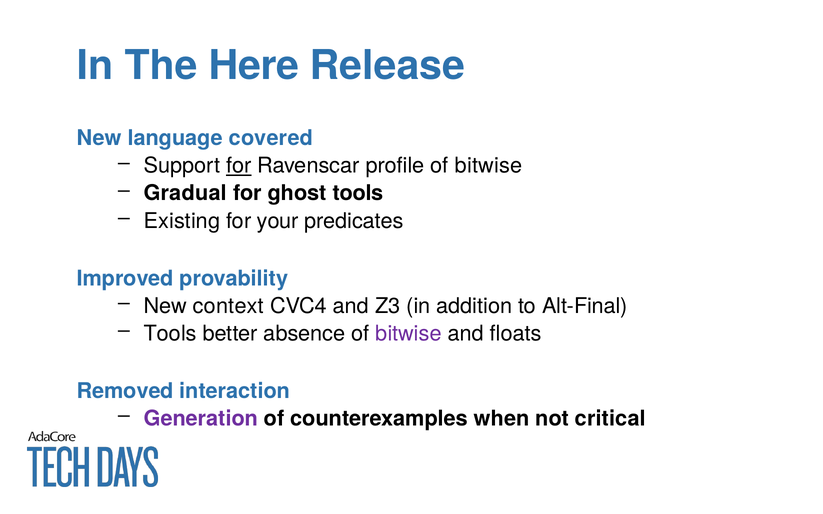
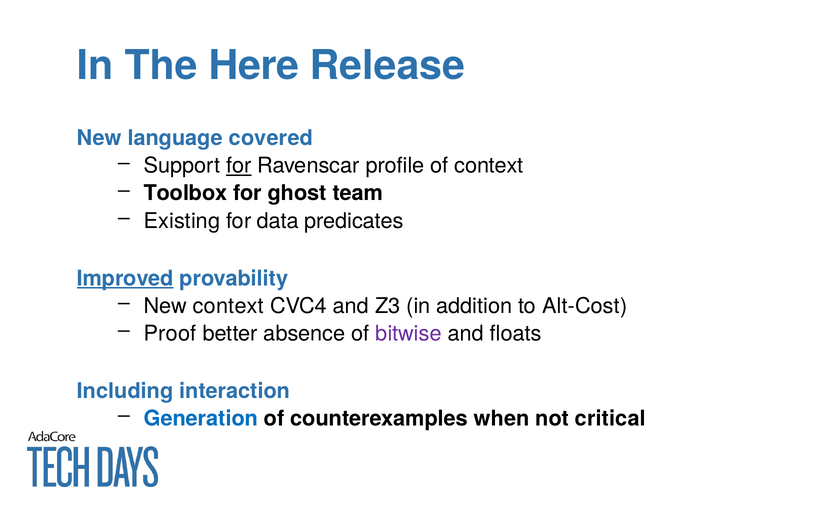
profile of bitwise: bitwise -> context
Gradual: Gradual -> Toolbox
ghost tools: tools -> team
your: your -> data
Improved underline: none -> present
Alt-Final: Alt-Final -> Alt-Cost
Tools at (170, 334): Tools -> Proof
Removed: Removed -> Including
Generation colour: purple -> blue
